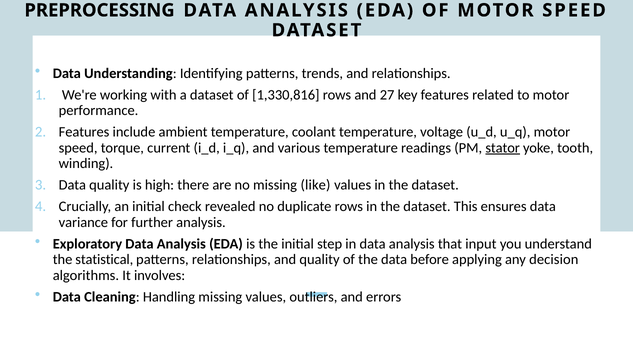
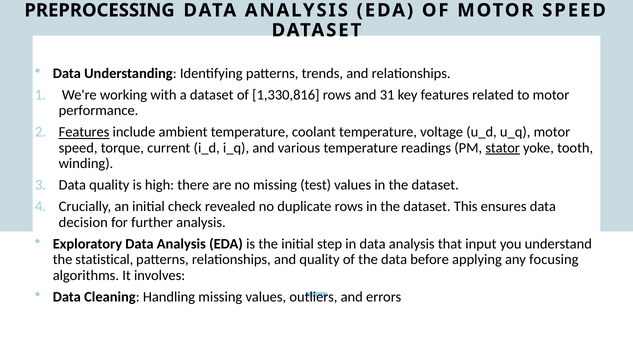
27: 27 -> 31
Features at (84, 132) underline: none -> present
like: like -> test
variance: variance -> decision
decision: decision -> focusing
